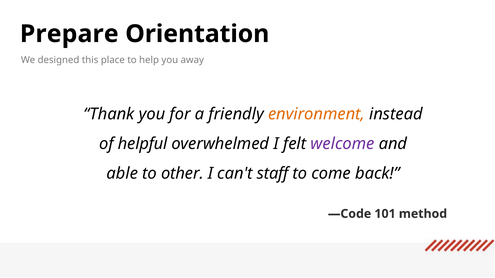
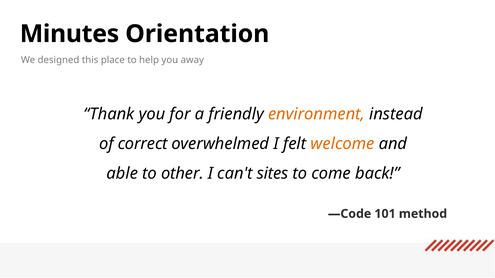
Prepare: Prepare -> Minutes
helpful: helpful -> correct
welcome colour: purple -> orange
staff: staff -> sites
